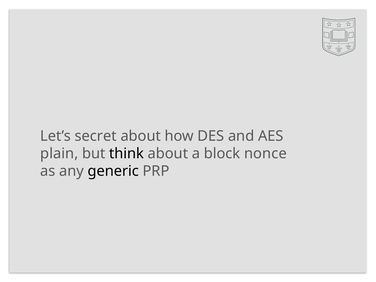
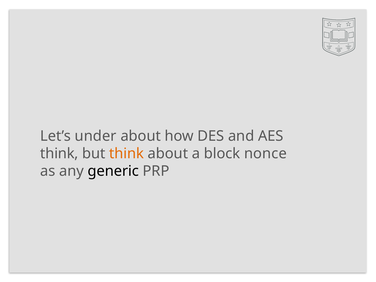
secret: secret -> under
plain at (59, 154): plain -> think
think at (127, 154) colour: black -> orange
